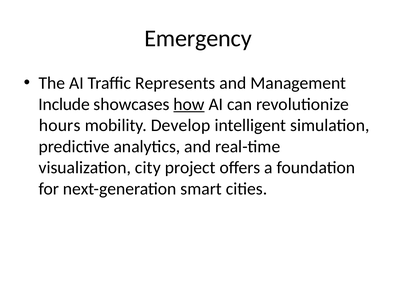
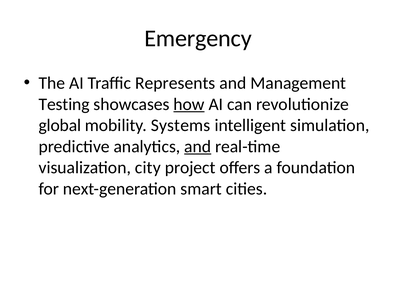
Include: Include -> Testing
hours: hours -> global
Develop: Develop -> Systems
and at (198, 146) underline: none -> present
